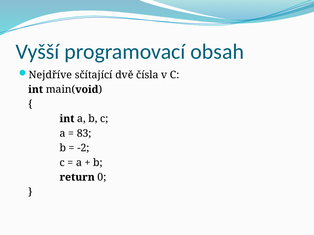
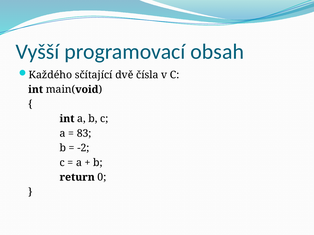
Nejdříve: Nejdříve -> Každého
